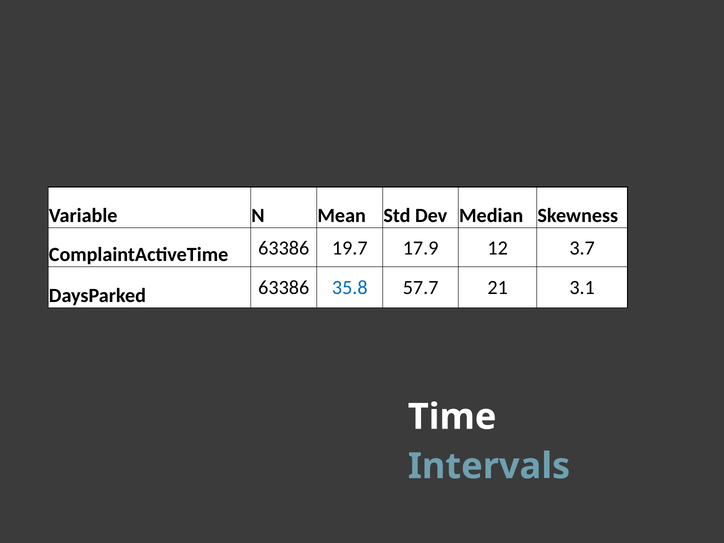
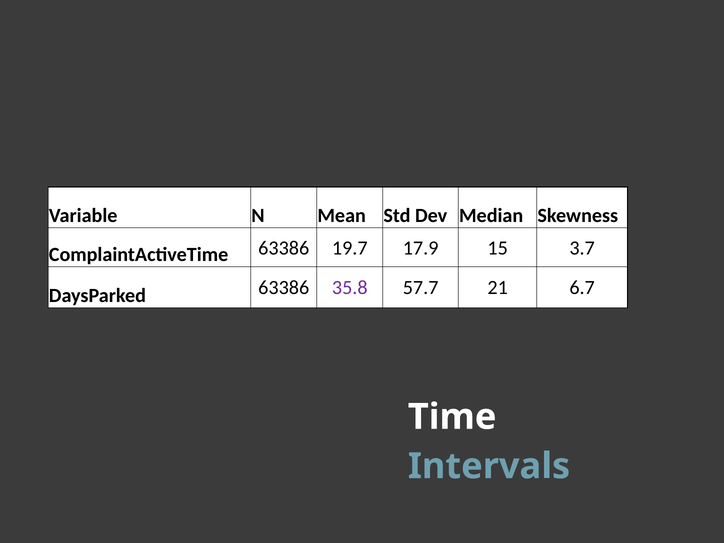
12: 12 -> 15
35.8 colour: blue -> purple
3.1: 3.1 -> 6.7
